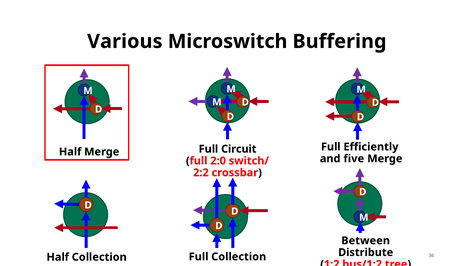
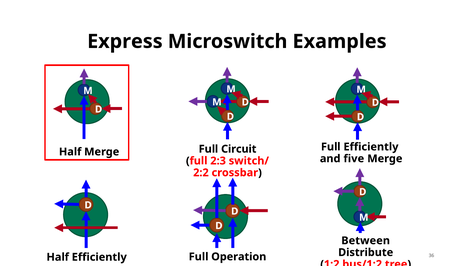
Various: Various -> Express
Buffering: Buffering -> Examples
2:0: 2:0 -> 2:3
Full Collection: Collection -> Operation
Half Collection: Collection -> Efficiently
